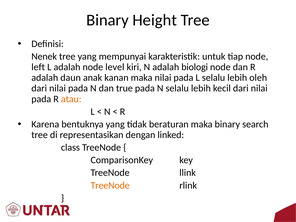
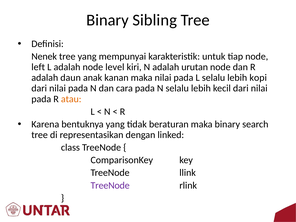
Height: Height -> Sibling
biologi: biologi -> urutan
oleh: oleh -> kopi
true: true -> cara
TreeNode at (110, 185) colour: orange -> purple
